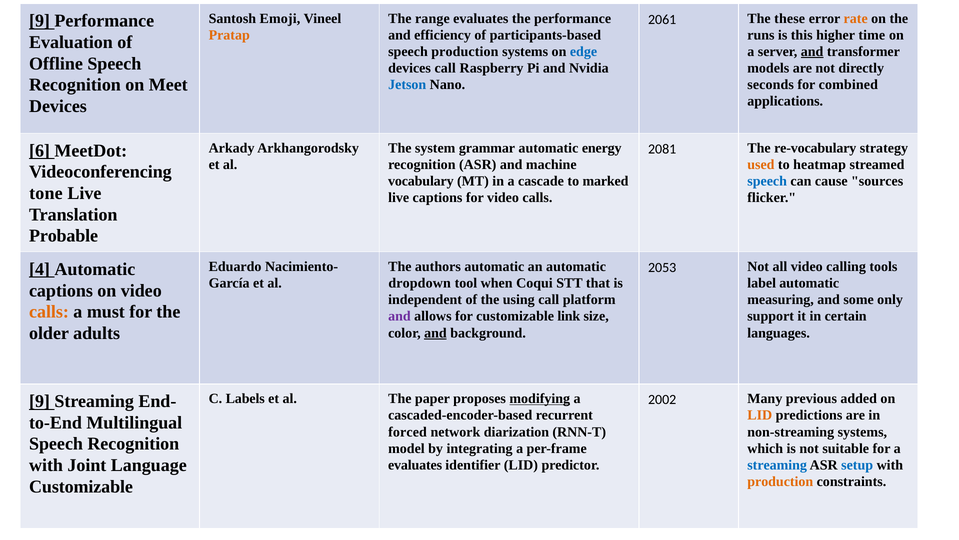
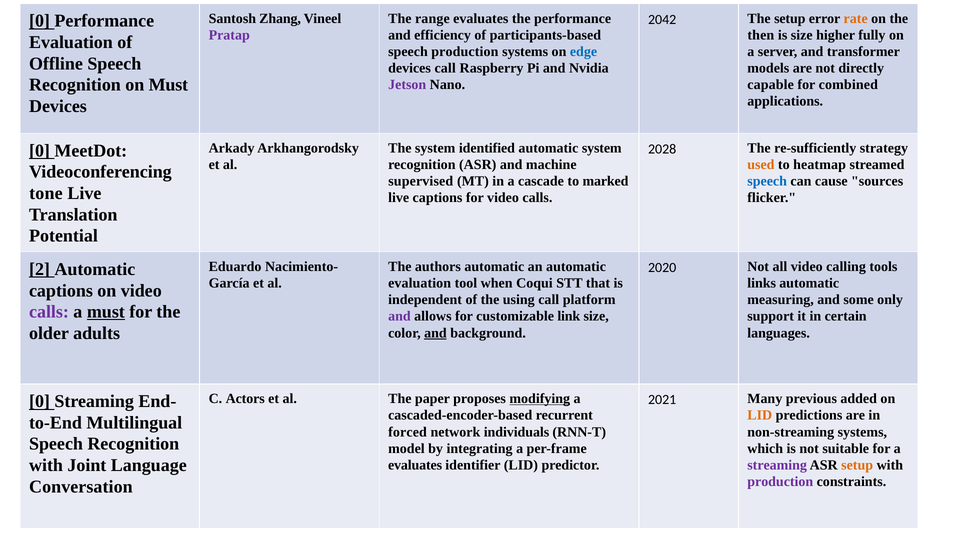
Emoji: Emoji -> Zhang
9 at (40, 21): 9 -> 0
2061: 2061 -> 2042
The these: these -> setup
Pratap colour: orange -> purple
runs: runs -> then
is this: this -> size
time: time -> fully
and at (812, 52) underline: present -> none
on Meet: Meet -> Must
Jetson colour: blue -> purple
seconds: seconds -> capable
grammar: grammar -> identified
automatic energy: energy -> system
6 at (40, 151): 6 -> 0
2081: 2081 -> 2028
re-vocabulary: re-vocabulary -> re-sufficiently
vocabulary: vocabulary -> supervised
Probable: Probable -> Potential
4: 4 -> 2
2053: 2053 -> 2020
dropdown at (420, 283): dropdown -> evaluation
label: label -> links
calls at (49, 312) colour: orange -> purple
must at (106, 312) underline: none -> present
Labels: Labels -> Actors
9 at (40, 401): 9 -> 0
2002: 2002 -> 2021
diarization: diarization -> individuals
streaming at (777, 465) colour: blue -> purple
setup at (857, 465) colour: blue -> orange
production at (780, 481) colour: orange -> purple
Customizable at (81, 486): Customizable -> Conversation
